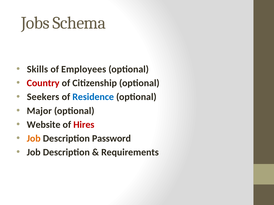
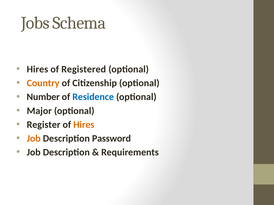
Skills at (37, 69): Skills -> Hires
Employees: Employees -> Registered
Country colour: red -> orange
Seekers: Seekers -> Number
Website: Website -> Register
Hires at (84, 125) colour: red -> orange
